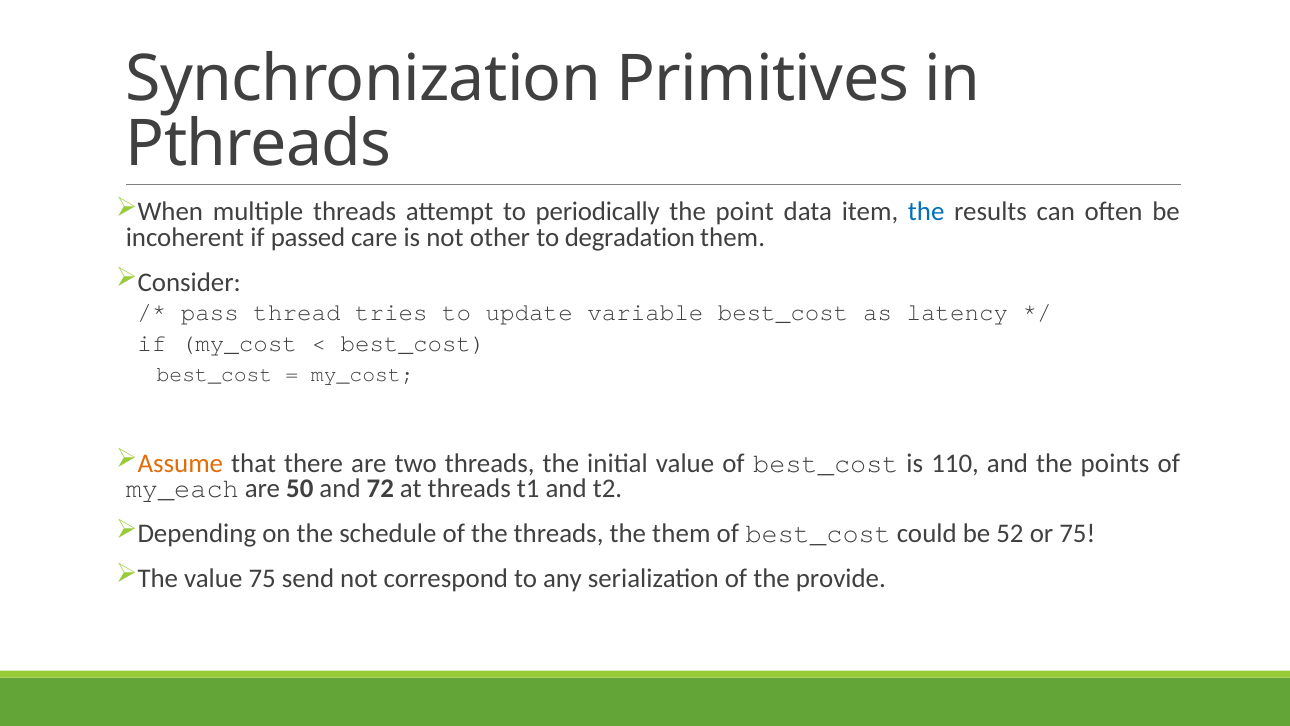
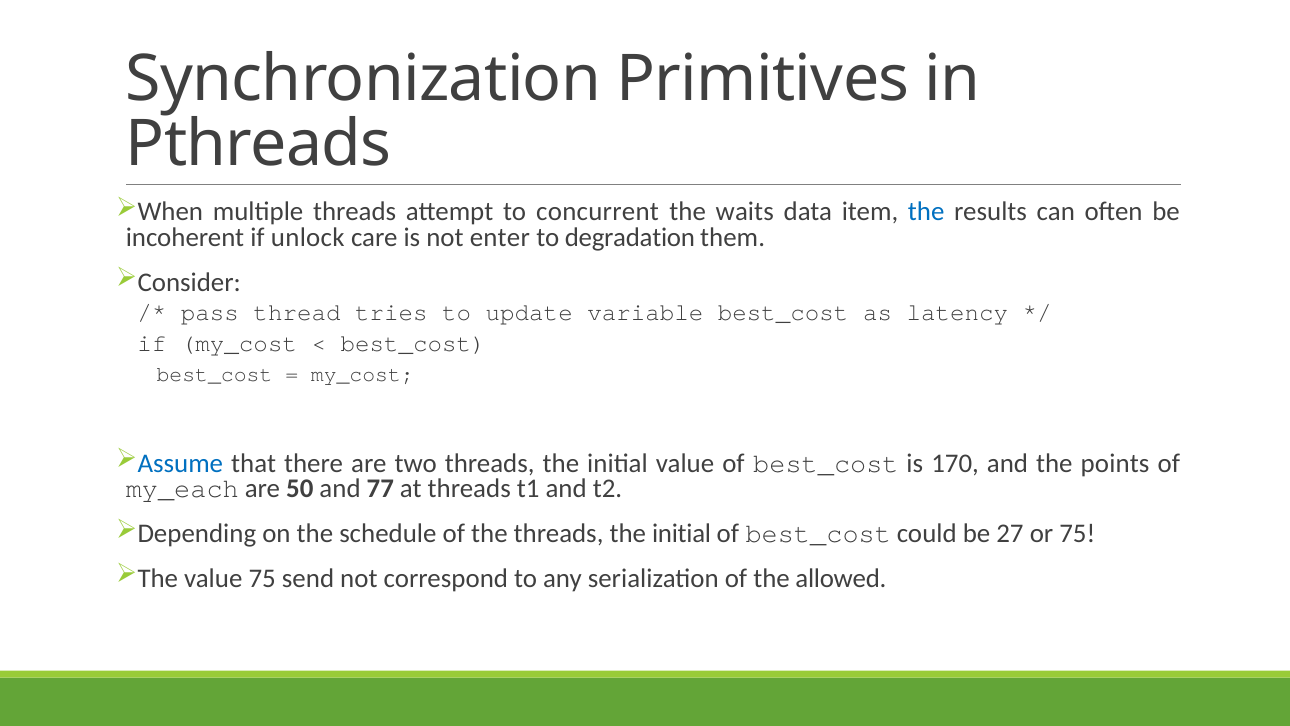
periodically: periodically -> concurrent
point: point -> waits
passed: passed -> unlock
other: other -> enter
Assume colour: orange -> blue
110: 110 -> 170
72: 72 -> 77
the threads the them: them -> initial
52: 52 -> 27
provide: provide -> allowed
